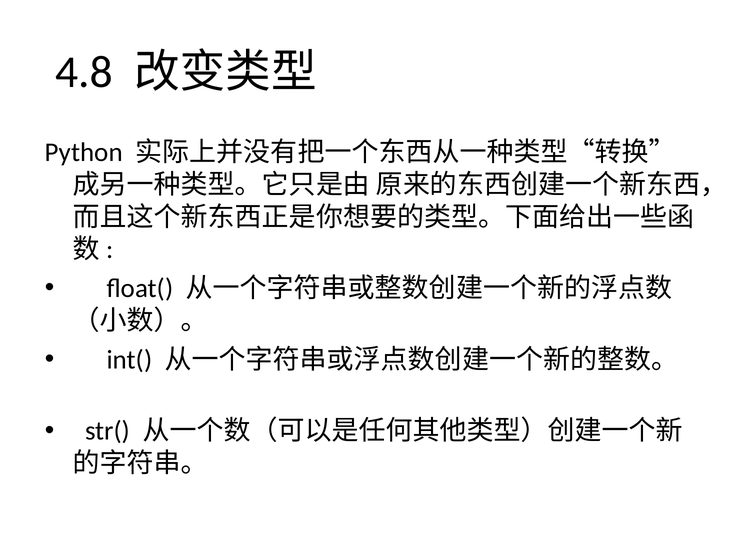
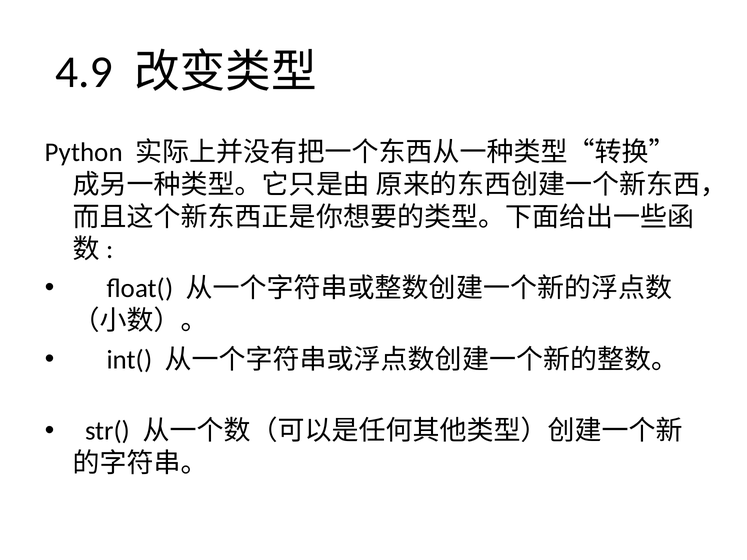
4.8: 4.8 -> 4.9
